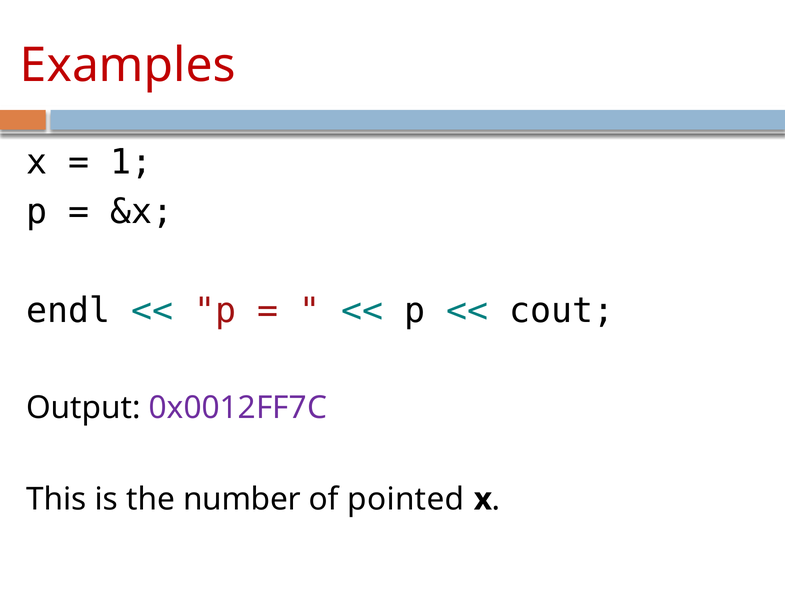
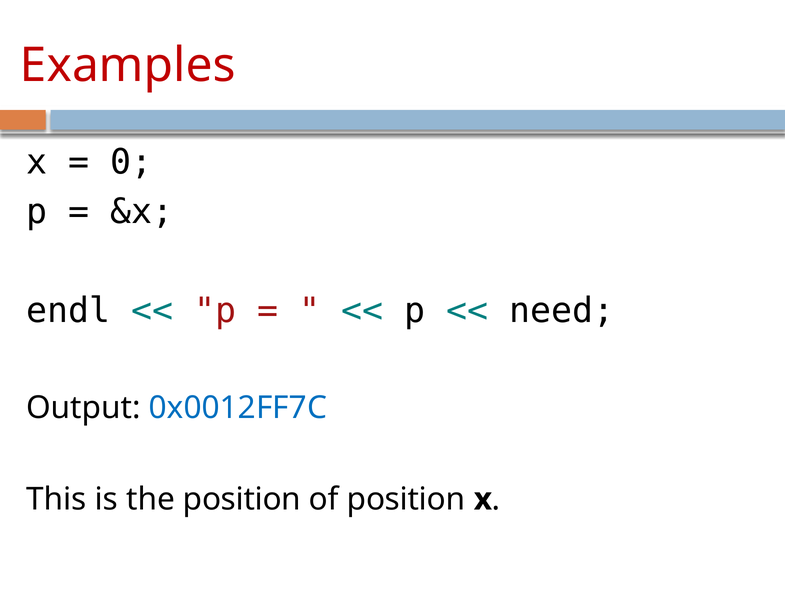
1: 1 -> 0
cout: cout -> need
0x0012FF7C colour: purple -> blue
the number: number -> position
of pointed: pointed -> position
